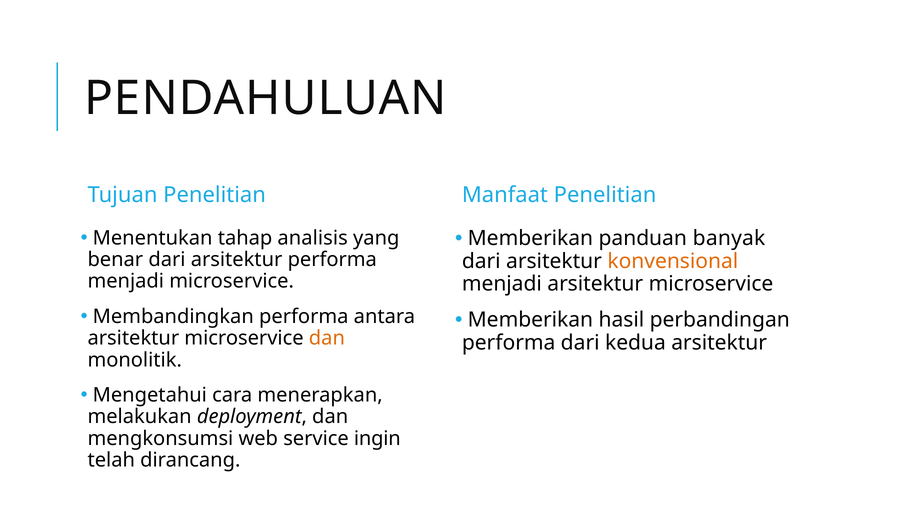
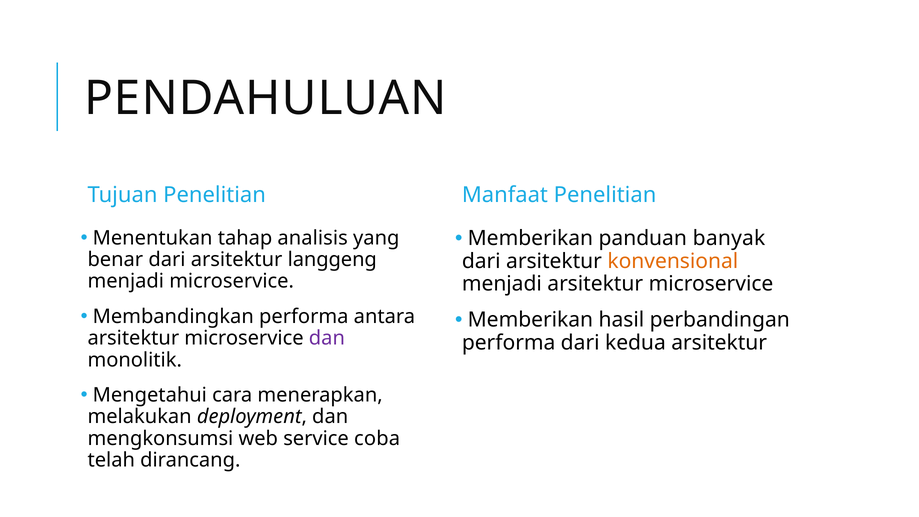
arsitektur performa: performa -> langgeng
dan at (327, 338) colour: orange -> purple
ingin: ingin -> coba
